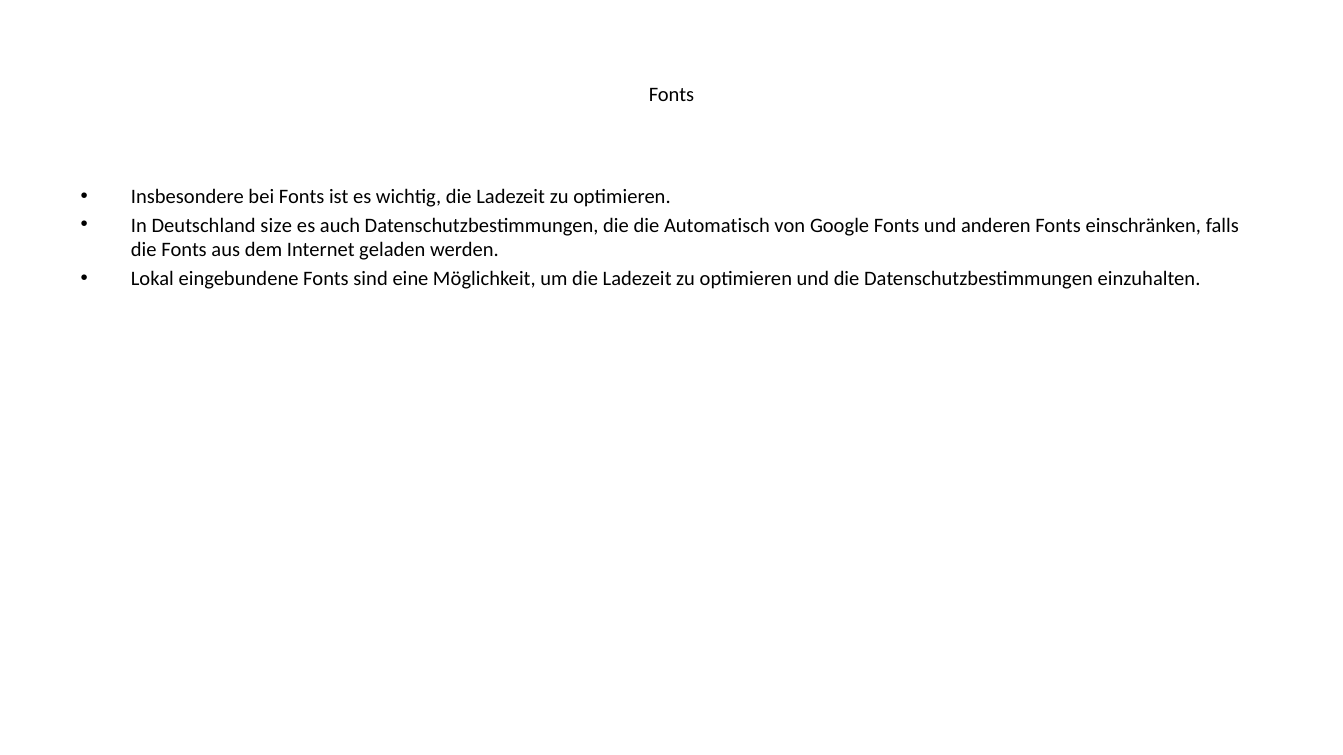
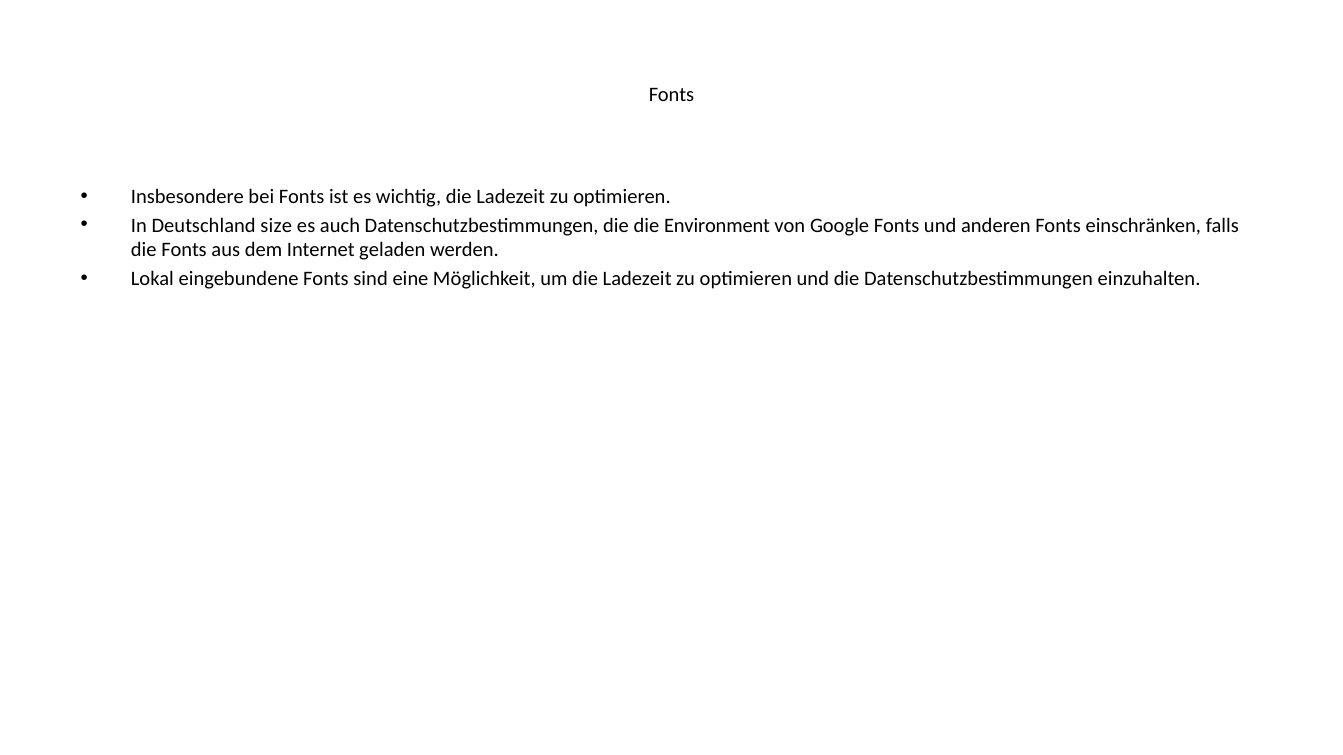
Automatisch: Automatisch -> Environment
